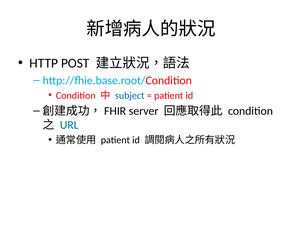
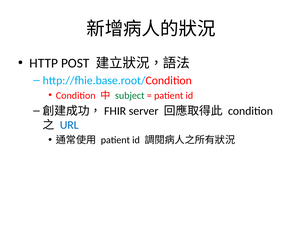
subject colour: blue -> green
